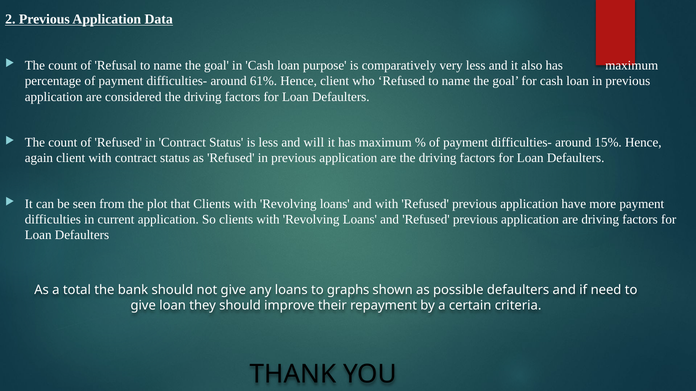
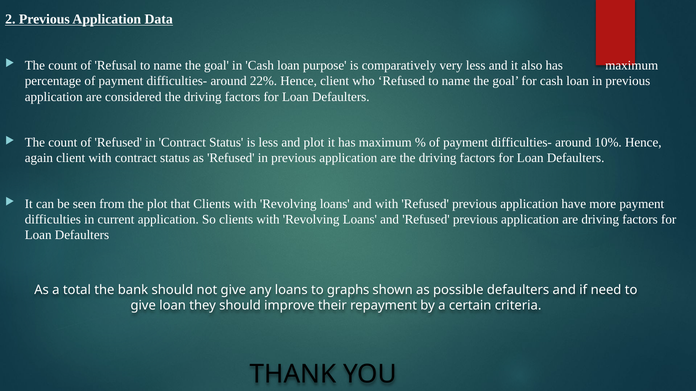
61%: 61% -> 22%
and will: will -> plot
15%: 15% -> 10%
